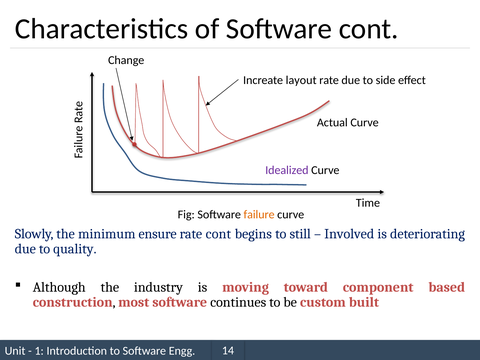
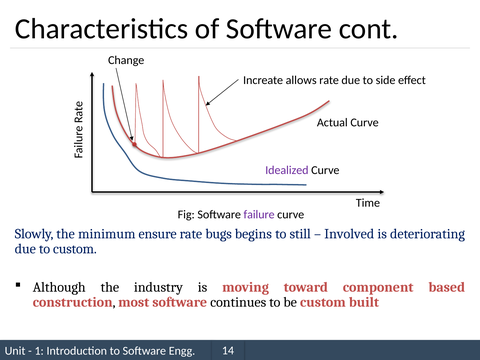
layout: layout -> allows
failure colour: orange -> purple
rate cont: cont -> bugs
to quality: quality -> custom
